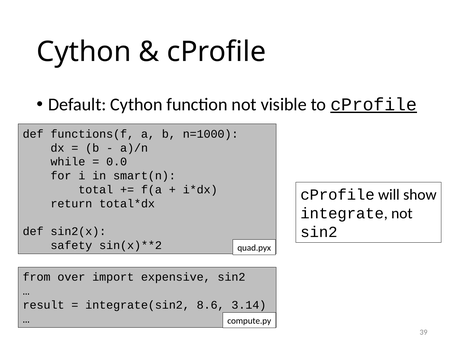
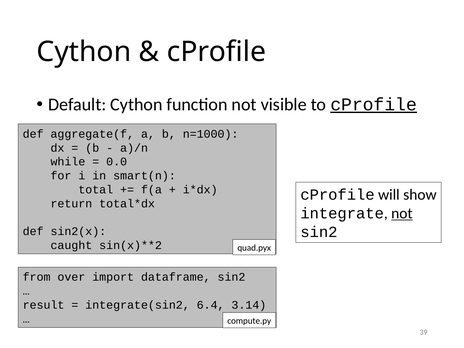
functions(f: functions(f -> aggregate(f
not at (402, 213) underline: none -> present
safety: safety -> caught
expensive: expensive -> dataframe
8.6: 8.6 -> 6.4
